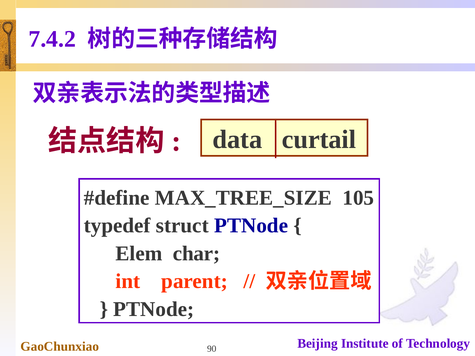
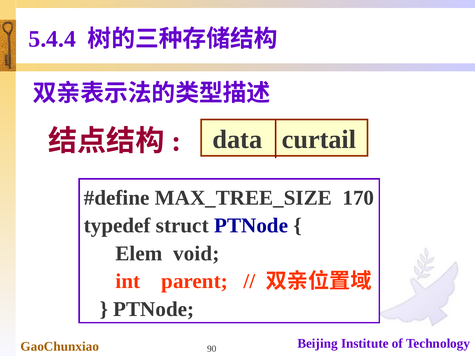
7.4.2: 7.4.2 -> 5.4.4
105: 105 -> 170
char: char -> void
